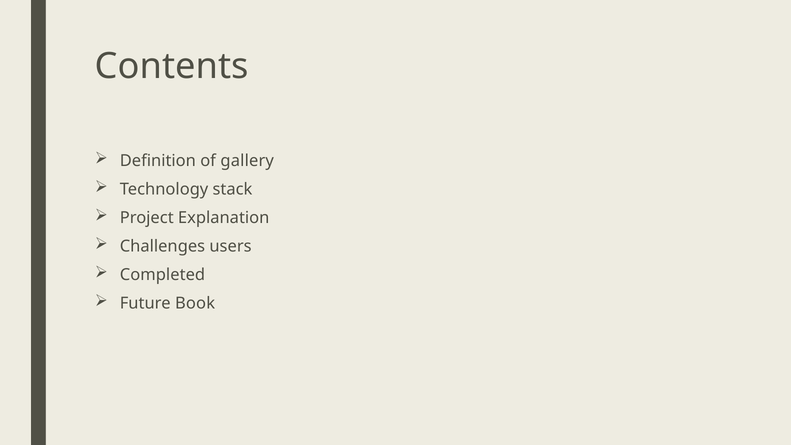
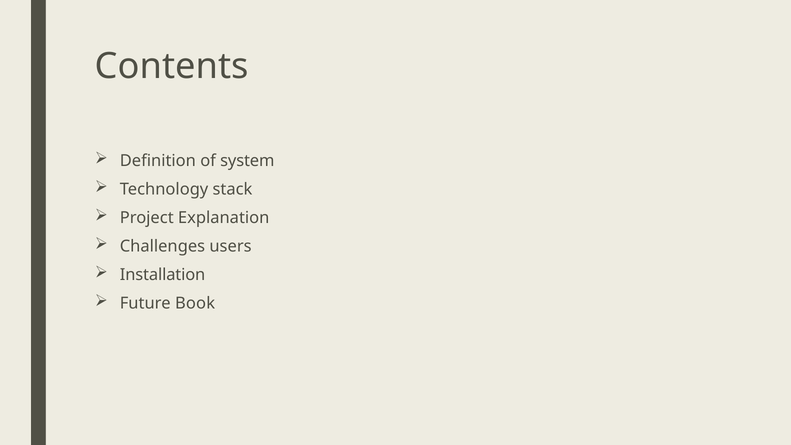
gallery: gallery -> system
Completed: Completed -> Installation
